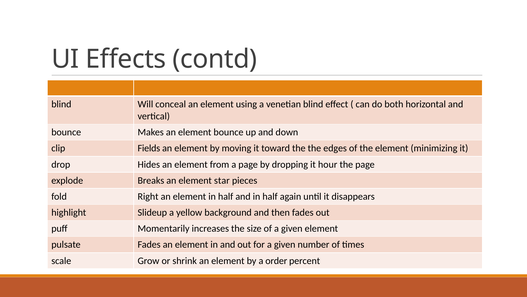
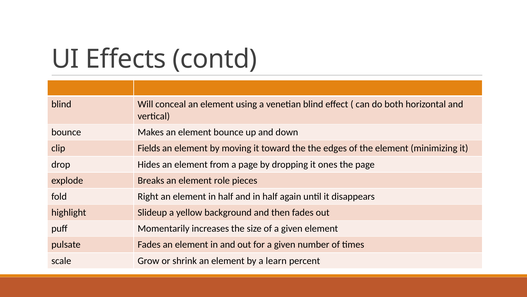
hour: hour -> ones
star: star -> role
order: order -> learn
